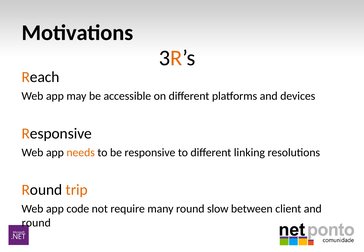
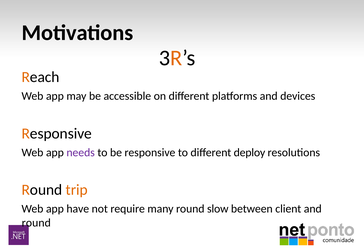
needs colour: orange -> purple
linking: linking -> deploy
code: code -> have
